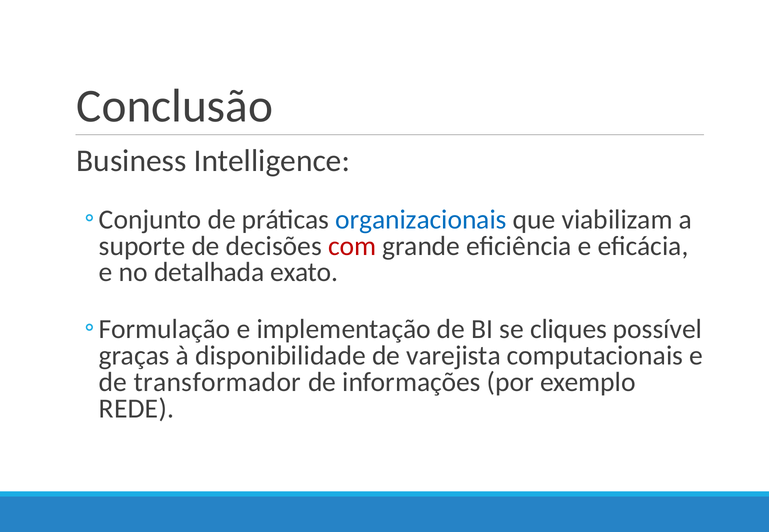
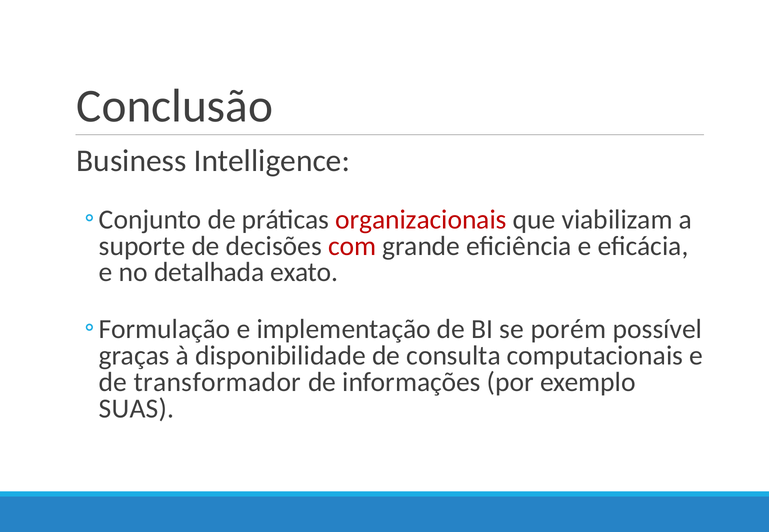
organizacionais colour: blue -> red
cliques: cliques -> porém
varejista: varejista -> consulta
REDE: REDE -> SUAS
